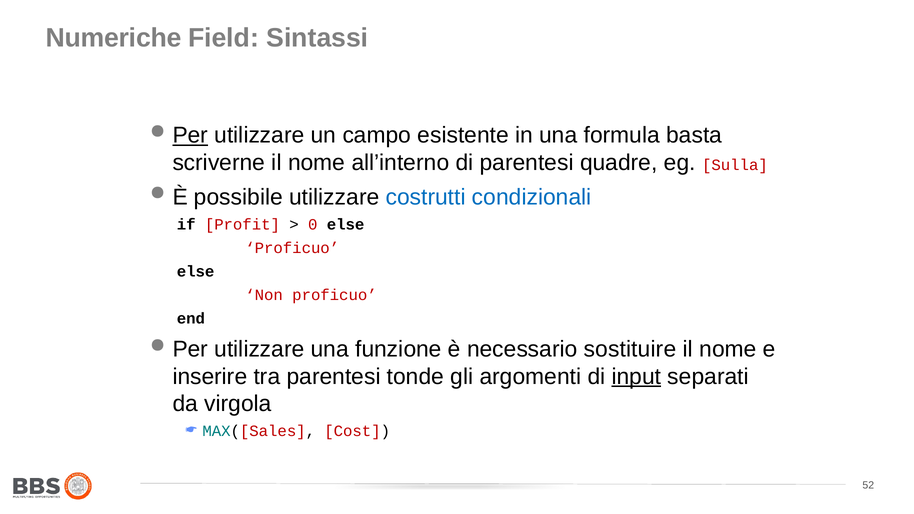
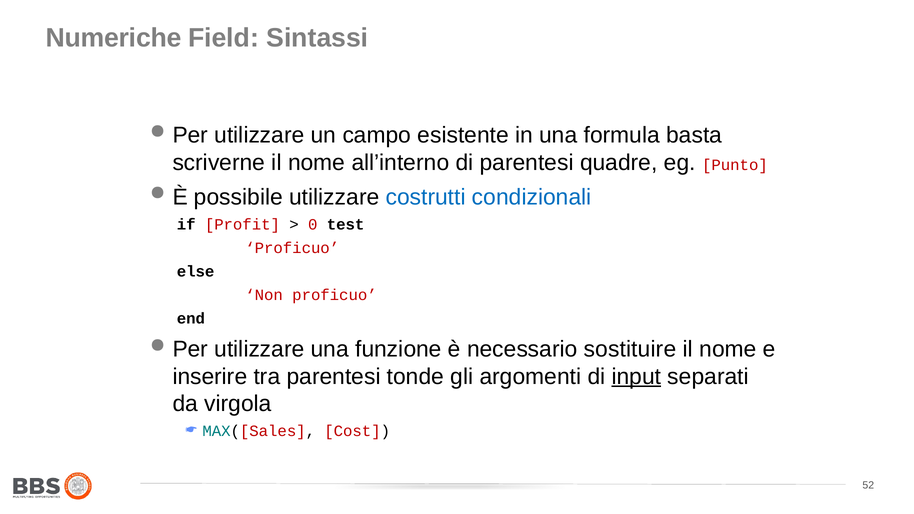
Per at (190, 135) underline: present -> none
Sulla: Sulla -> Punto
0 else: else -> test
